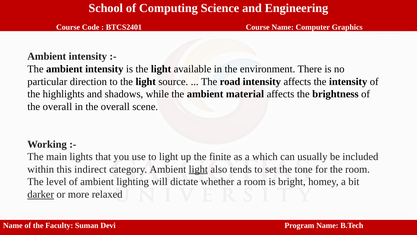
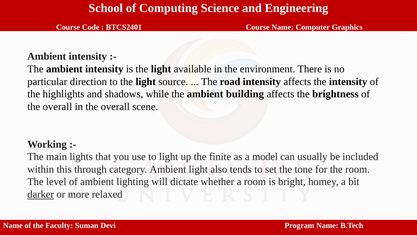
material: material -> building
which: which -> model
indirect: indirect -> through
light at (198, 169) underline: present -> none
